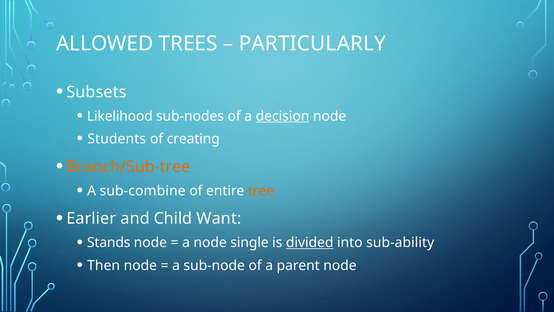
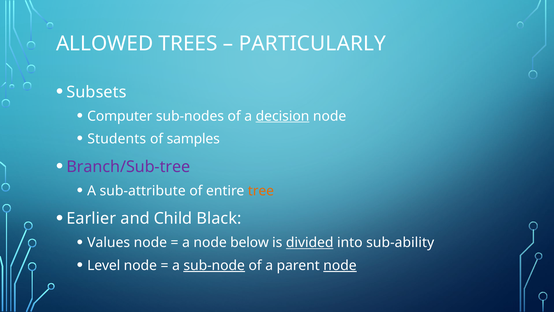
Likelihood: Likelihood -> Computer
creating: creating -> samples
Branch/Sub-tree colour: orange -> purple
sub-combine: sub-combine -> sub-attribute
Want: Want -> Black
Stands: Stands -> Values
single: single -> below
Then: Then -> Level
sub-node underline: none -> present
node at (340, 265) underline: none -> present
